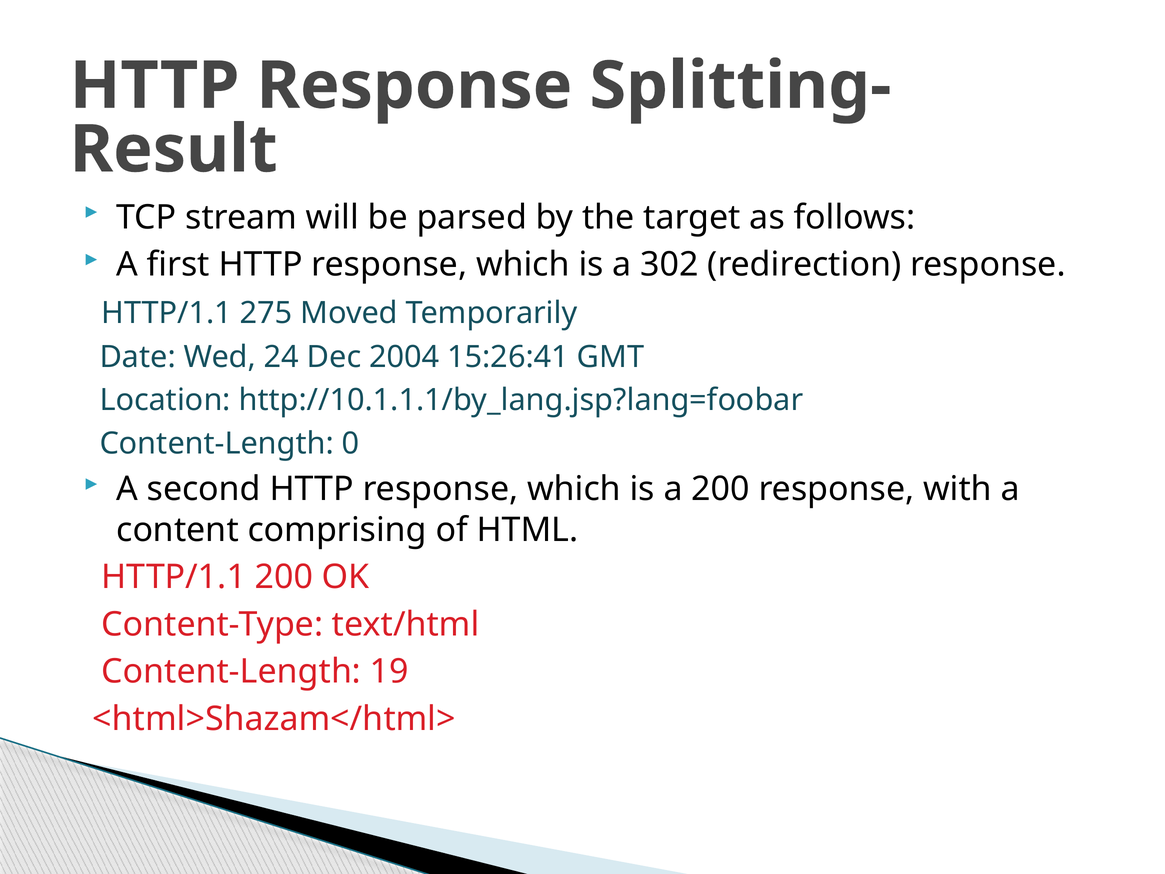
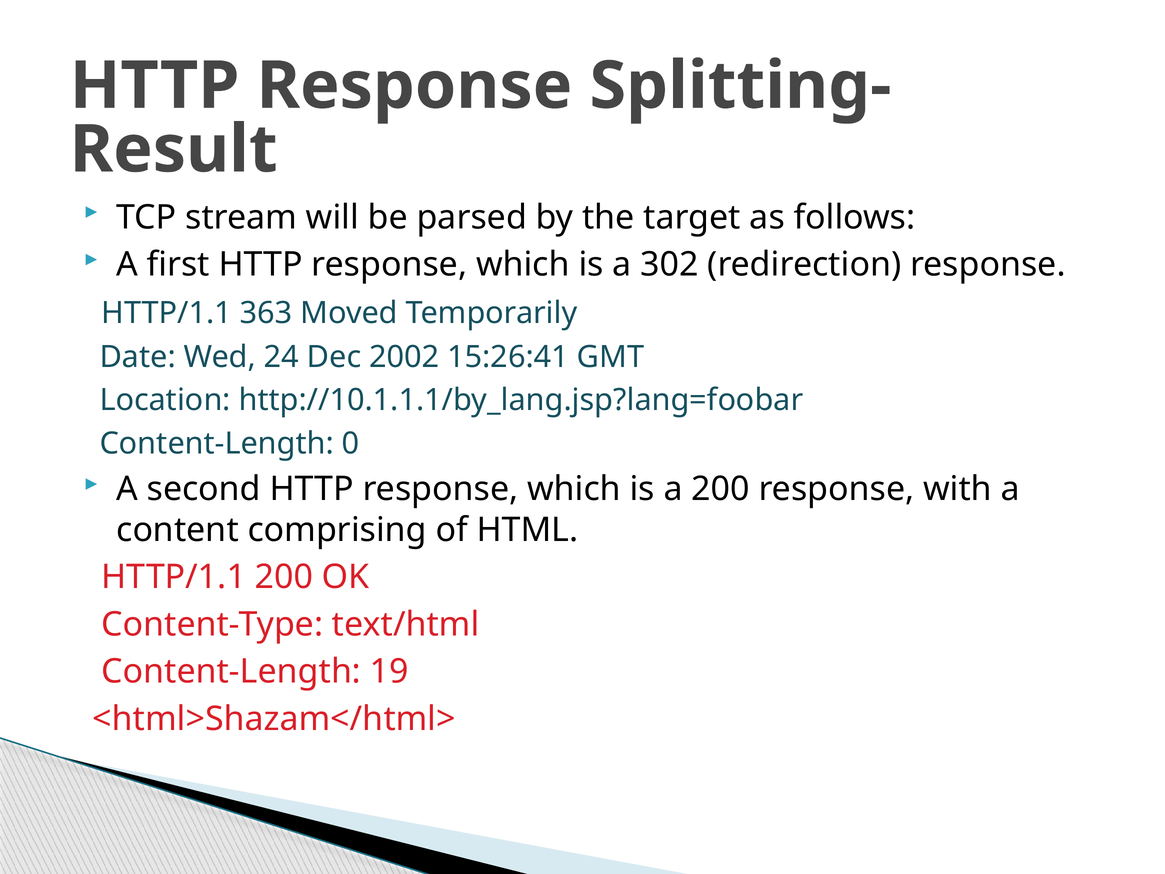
275: 275 -> 363
2004: 2004 -> 2002
